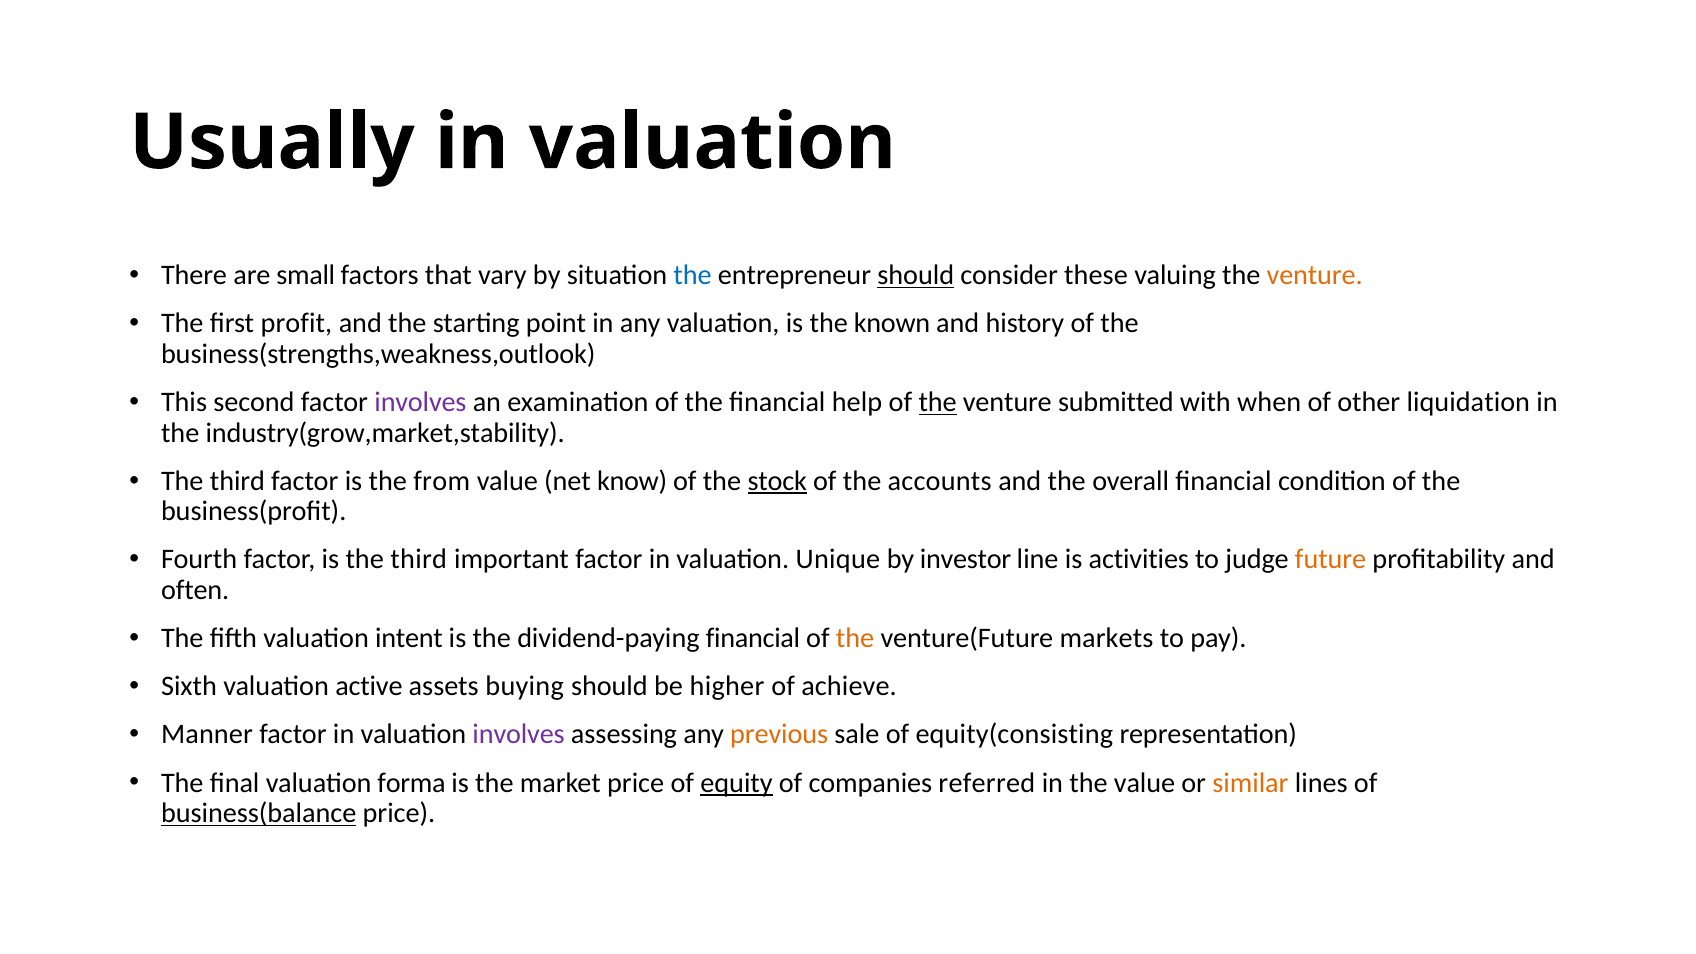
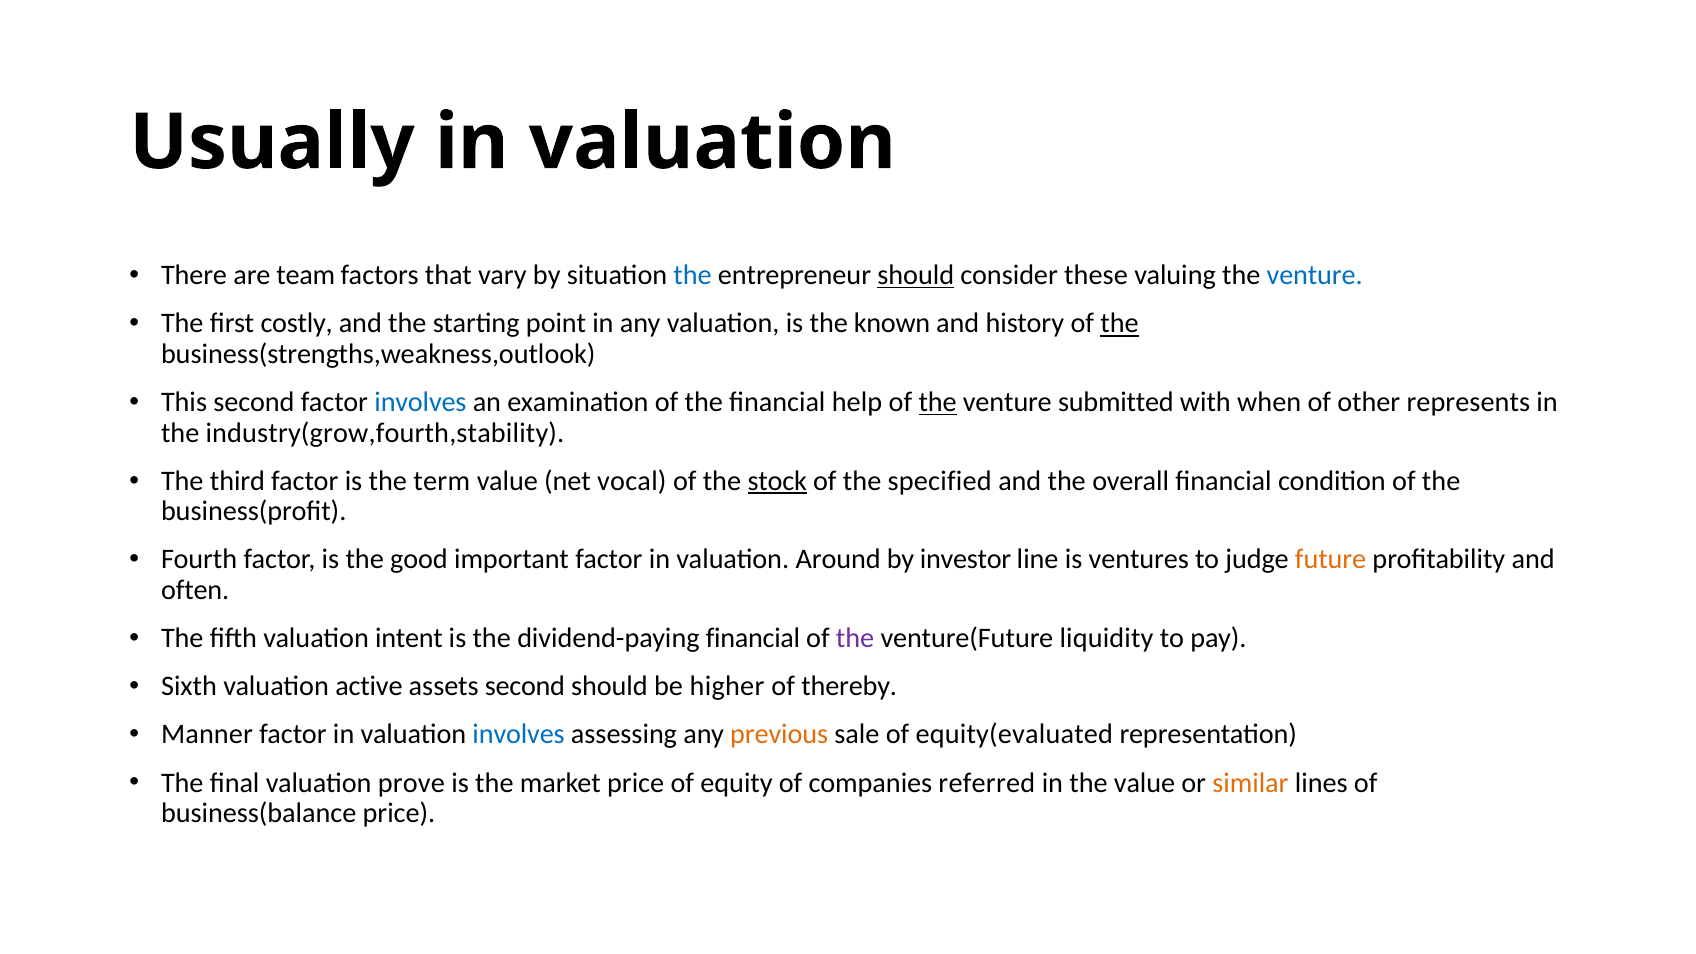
small: small -> team
venture at (1315, 275) colour: orange -> blue
profit: profit -> costly
the at (1120, 324) underline: none -> present
involves at (420, 402) colour: purple -> blue
liquidation: liquidation -> represents
industry(grow,market,stability: industry(grow,market,stability -> industry(grow,fourth,stability
from: from -> term
know: know -> vocal
accounts: accounts -> specified
is the third: third -> good
Unique: Unique -> Around
activities: activities -> ventures
the at (855, 638) colour: orange -> purple
markets: markets -> liquidity
assets buying: buying -> second
achieve: achieve -> thereby
involves at (519, 735) colour: purple -> blue
equity(consisting: equity(consisting -> equity(evaluated
forma: forma -> prove
equity underline: present -> none
business(balance underline: present -> none
